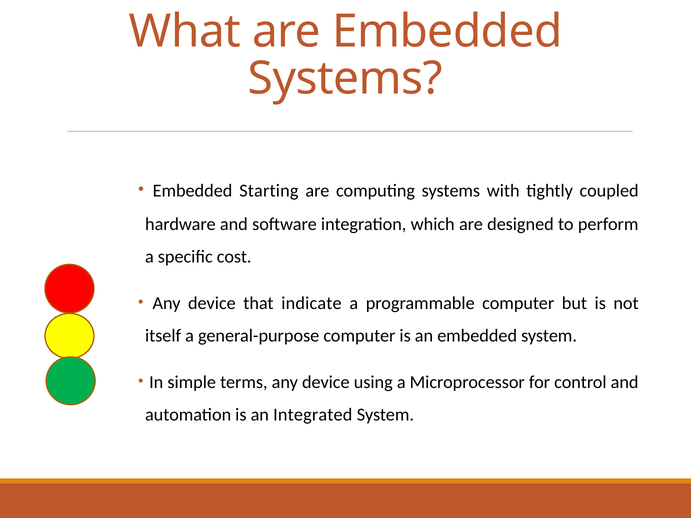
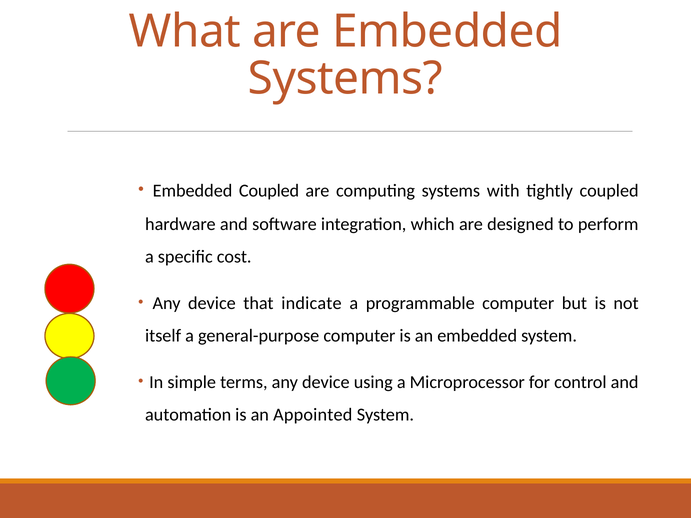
Embedded Starting: Starting -> Coupled
Integrated: Integrated -> Appointed
